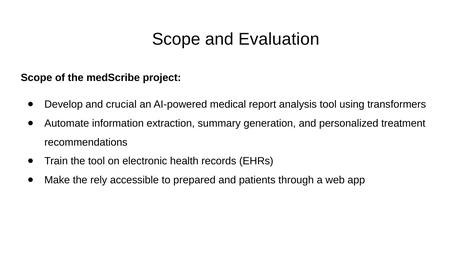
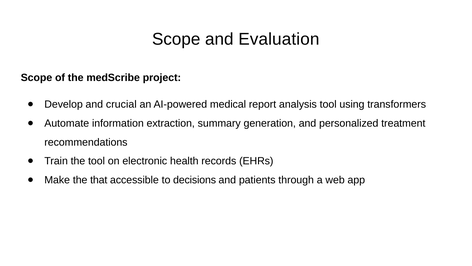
rely: rely -> that
prepared: prepared -> decisions
